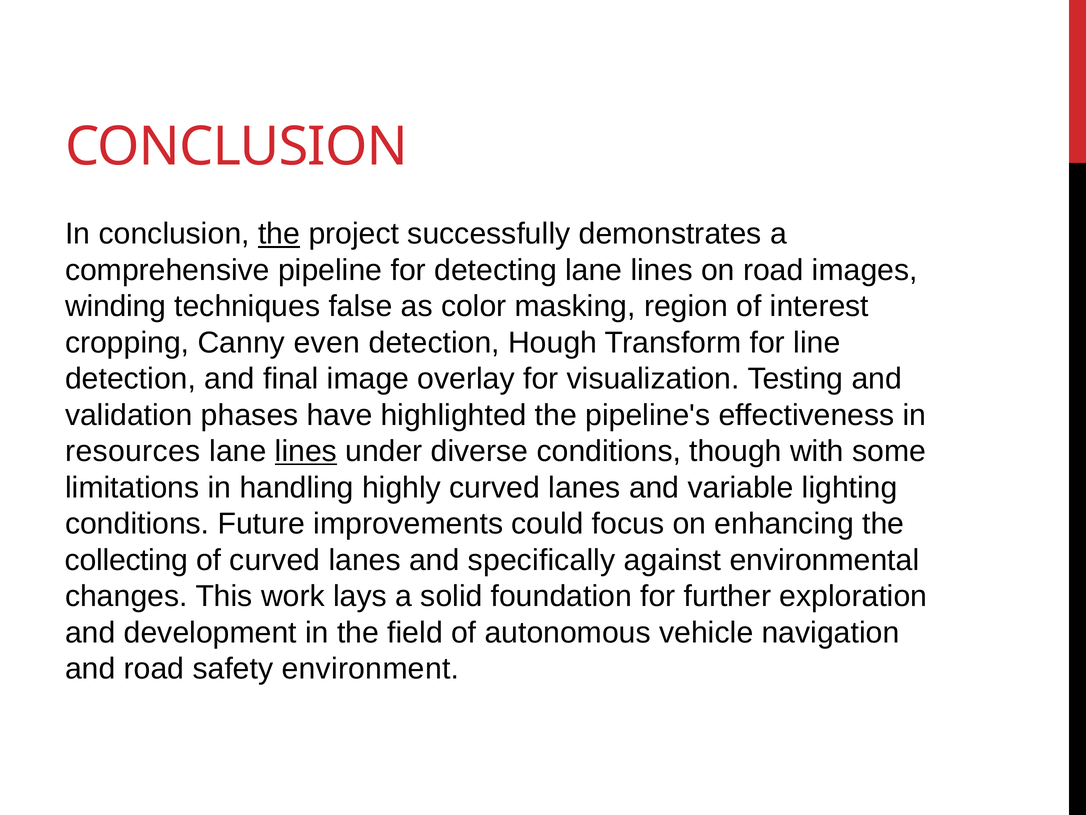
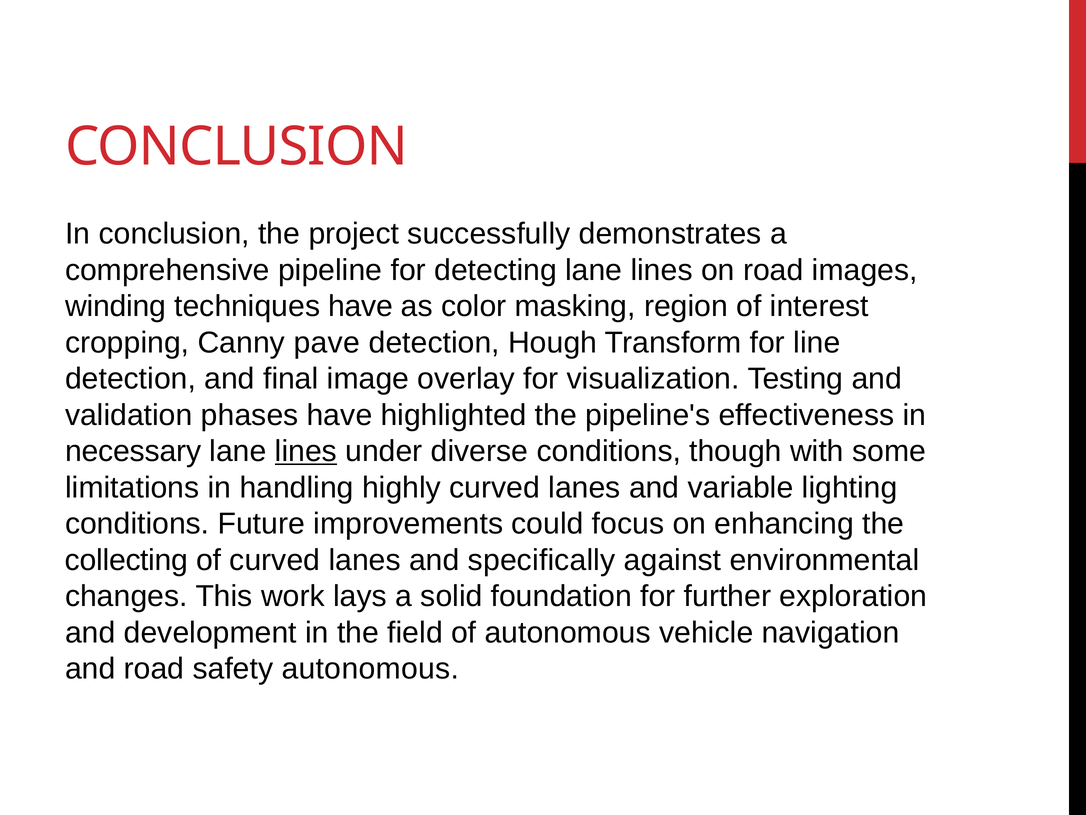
the at (279, 234) underline: present -> none
techniques false: false -> have
even: even -> pave
resources: resources -> necessary
safety environment: environment -> autonomous
